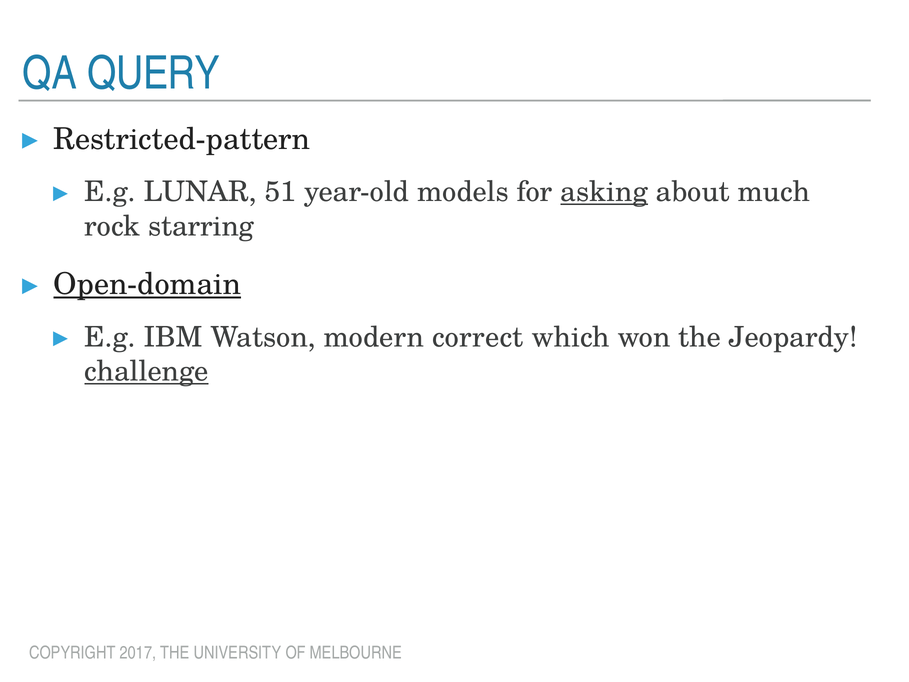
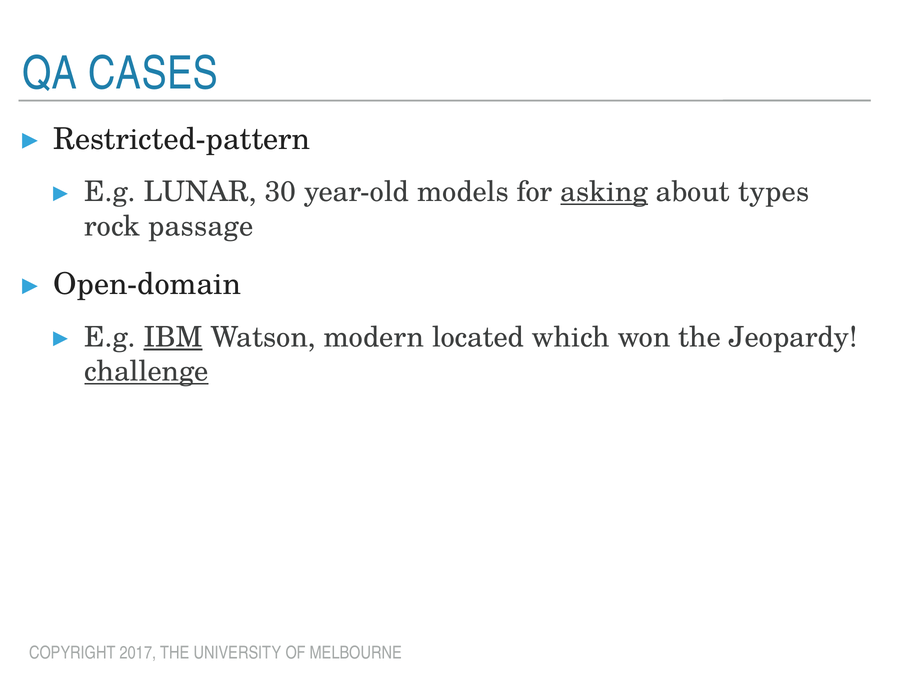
QUERY: QUERY -> CASES
51: 51 -> 30
much: much -> types
starring: starring -> passage
Open-domain underline: present -> none
IBM underline: none -> present
correct: correct -> located
